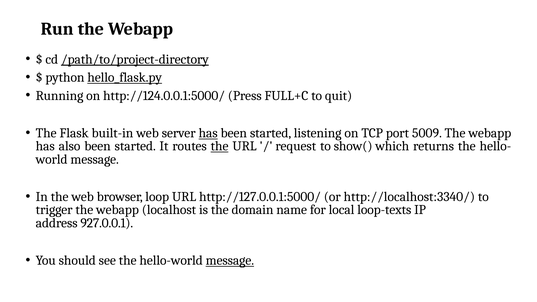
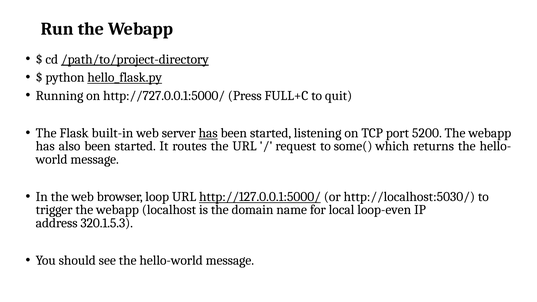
http://124.0.0.1:5000/: http://124.0.0.1:5000/ -> http://727.0.0.1:5000/
5009: 5009 -> 5200
the at (220, 146) underline: present -> none
show(: show( -> some(
http://127.0.0.1:5000/ underline: none -> present
http://localhost:3340/: http://localhost:3340/ -> http://localhost:5030/
loop-texts: loop-texts -> loop-even
927.0.0.1: 927.0.0.1 -> 320.1.5.3
message at (230, 261) underline: present -> none
